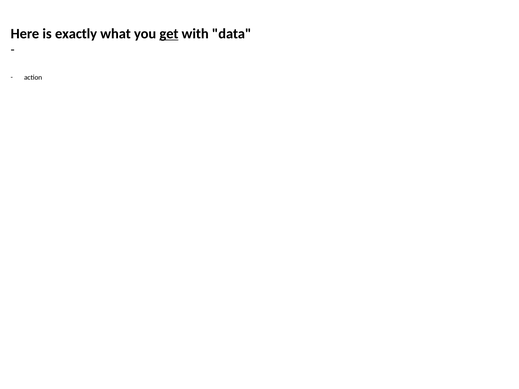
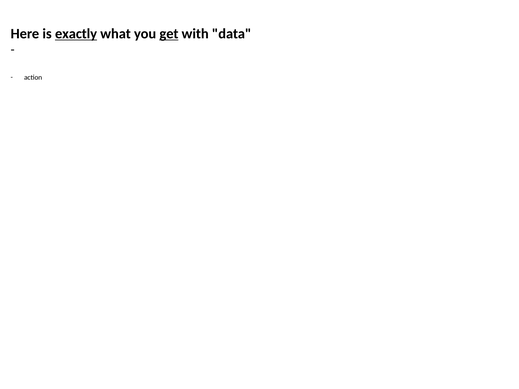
exactly underline: none -> present
